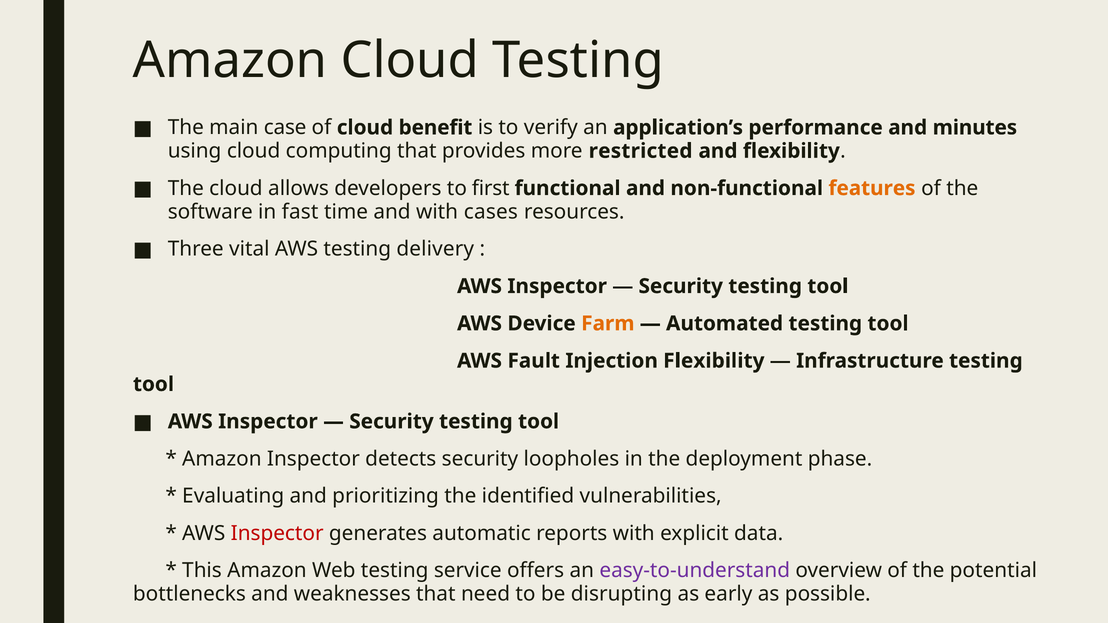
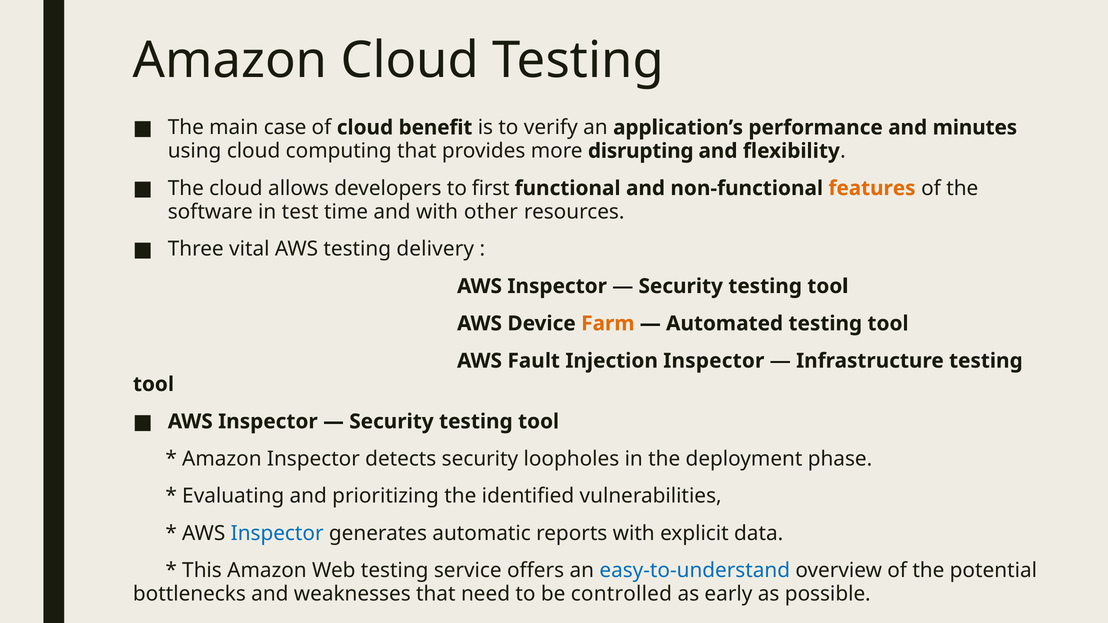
restricted: restricted -> disrupting
fast: fast -> test
cases: cases -> other
Injection Flexibility: Flexibility -> Inspector
Inspector at (277, 534) colour: red -> blue
easy-to-understand colour: purple -> blue
disrupting: disrupting -> controlled
